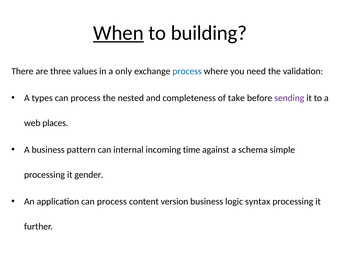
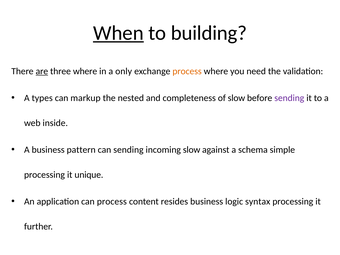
are underline: none -> present
three values: values -> where
process at (187, 71) colour: blue -> orange
process at (86, 98): process -> markup
of take: take -> slow
places: places -> inside
can internal: internal -> sending
incoming time: time -> slow
gender: gender -> unique
version: version -> resides
